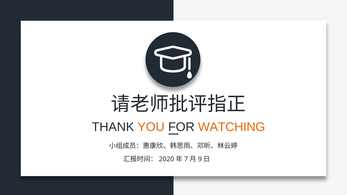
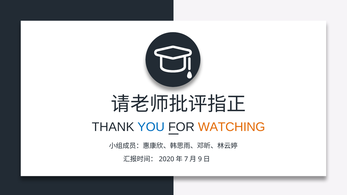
YOU colour: orange -> blue
